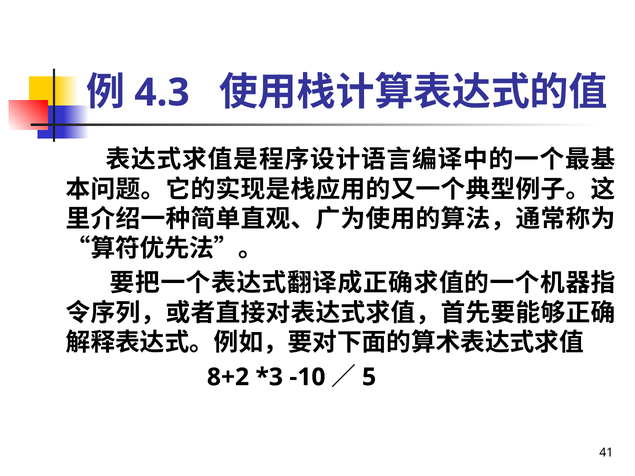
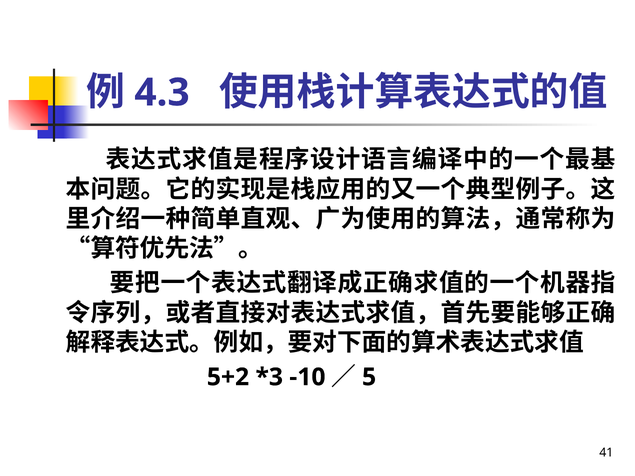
8+2: 8+2 -> 5+2
